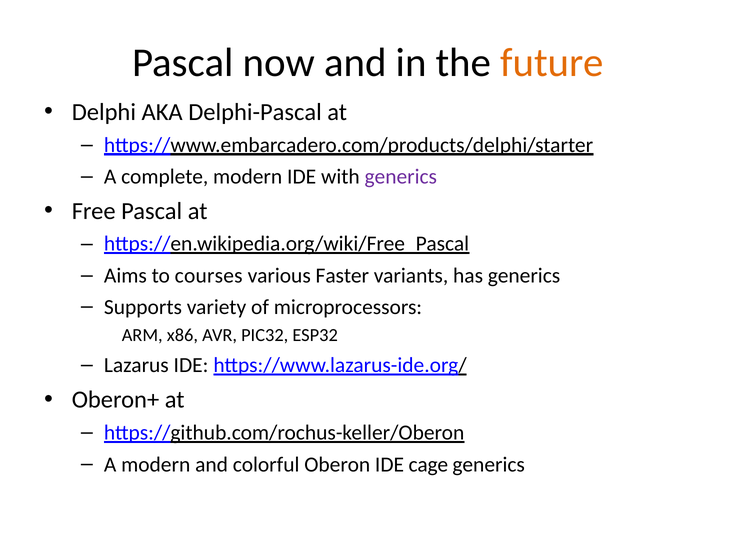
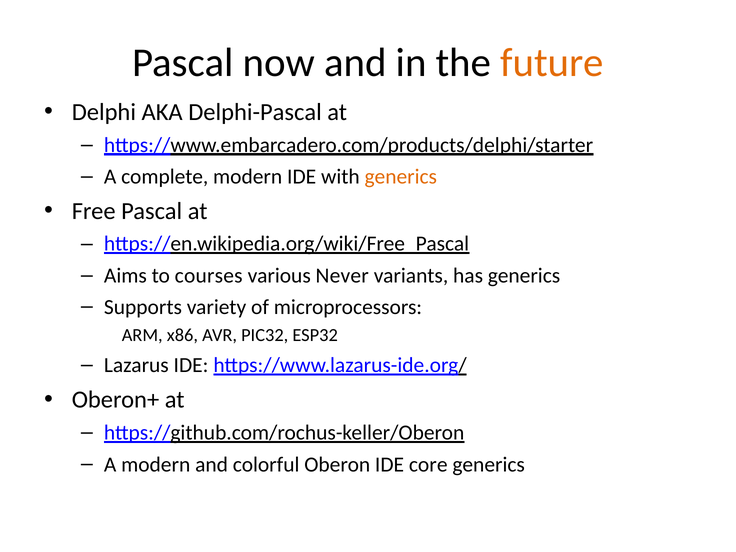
generics at (401, 177) colour: purple -> orange
Faster: Faster -> Never
cage: cage -> core
